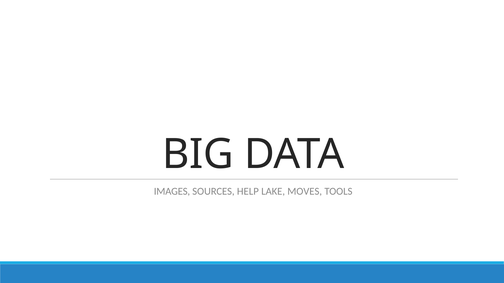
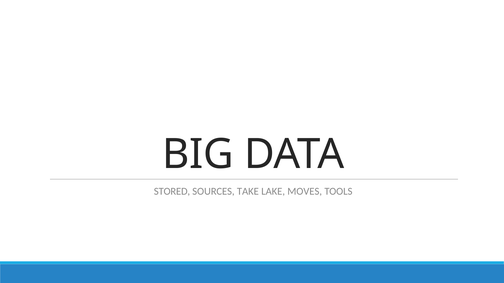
IMAGES: IMAGES -> STORED
HELP: HELP -> TAKE
